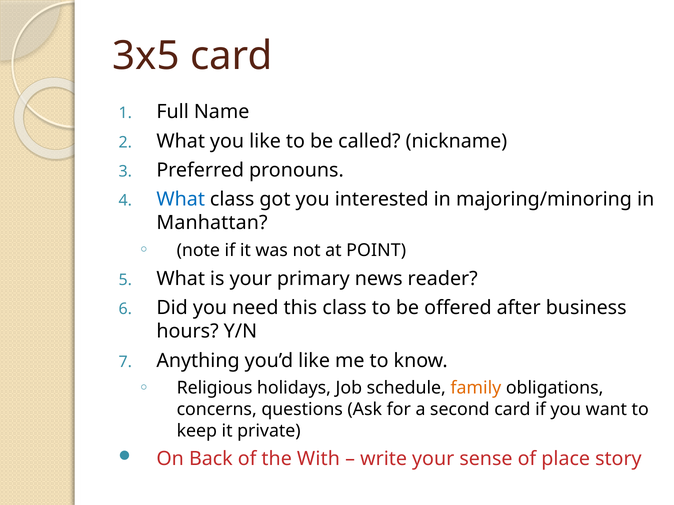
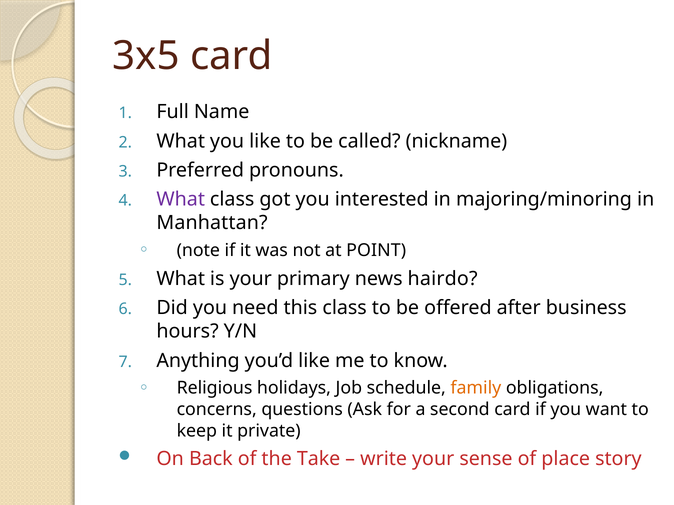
What at (181, 200) colour: blue -> purple
reader: reader -> hairdo
With: With -> Take
